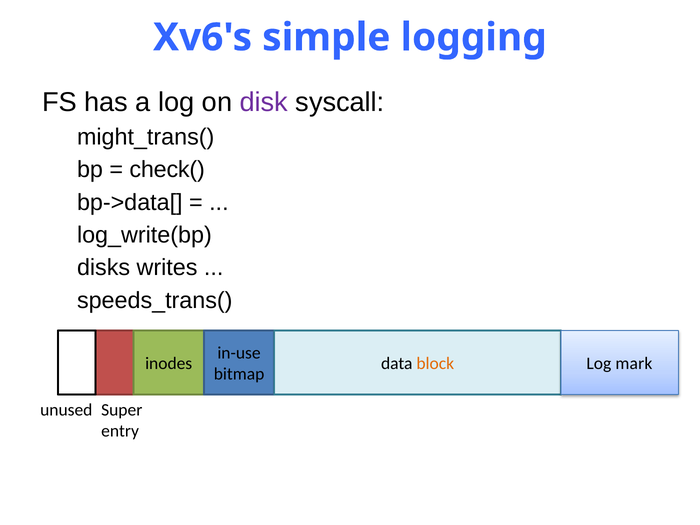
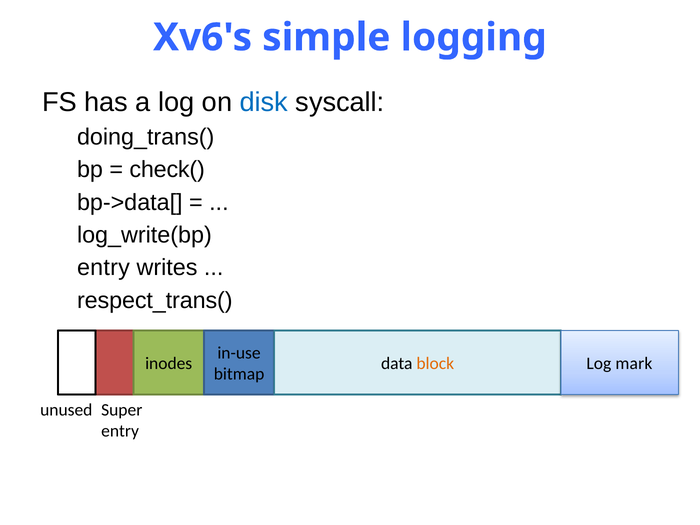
disk colour: purple -> blue
might_trans(: might_trans( -> doing_trans(
disks at (104, 268): disks -> entry
speeds_trans(: speeds_trans( -> respect_trans(
